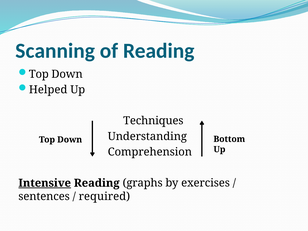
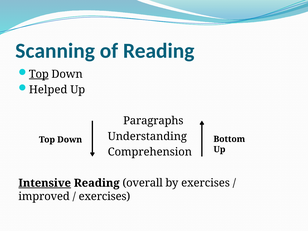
Top at (39, 74) underline: none -> present
Techniques: Techniques -> Paragraphs
graphs: graphs -> overall
sentences: sentences -> improved
required at (104, 196): required -> exercises
